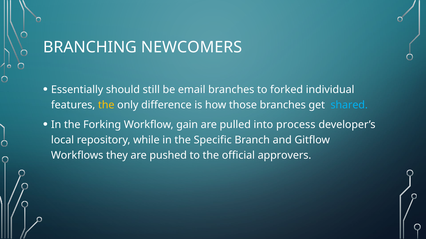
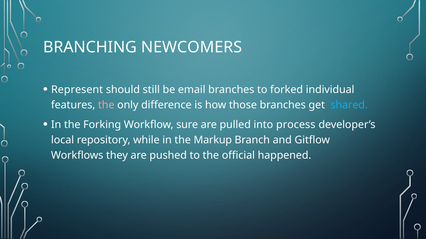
Essentially: Essentially -> Represent
the at (106, 105) colour: yellow -> pink
gain: gain -> sure
Specific: Specific -> Markup
approvers: approvers -> happened
